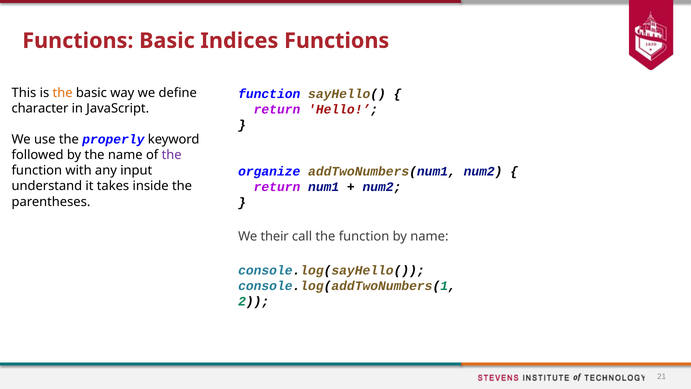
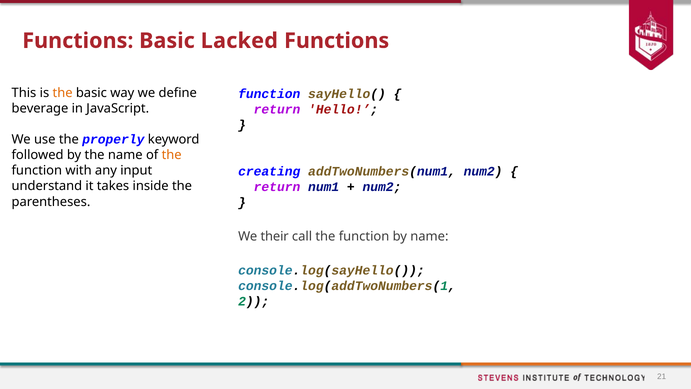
Indices: Indices -> Lacked
character: character -> beverage
the at (172, 155) colour: purple -> orange
organize: organize -> creating
